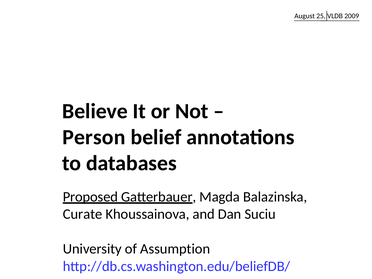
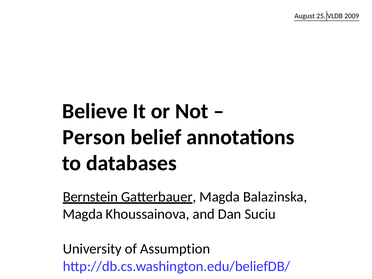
Proposed: Proposed -> Bernstein
Curate at (83, 214): Curate -> Magda
